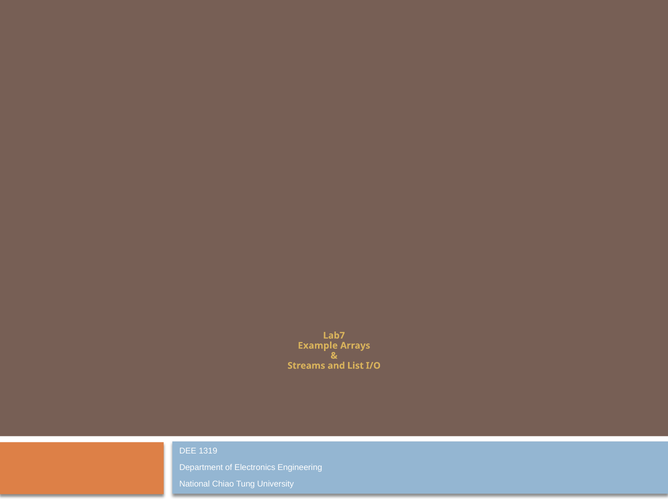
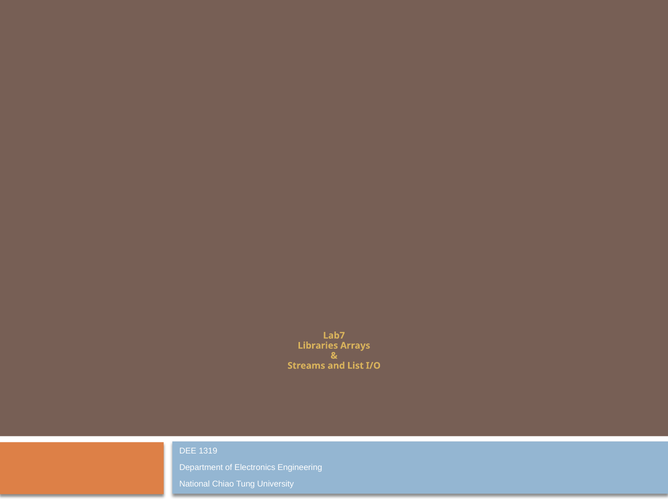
Example: Example -> Libraries
